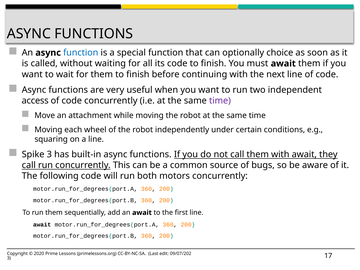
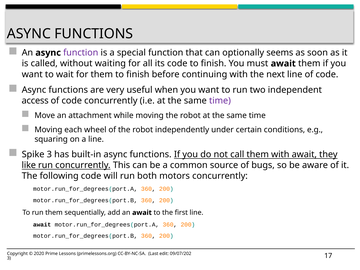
function at (81, 53) colour: blue -> purple
choice: choice -> seems
call at (29, 165): call -> like
